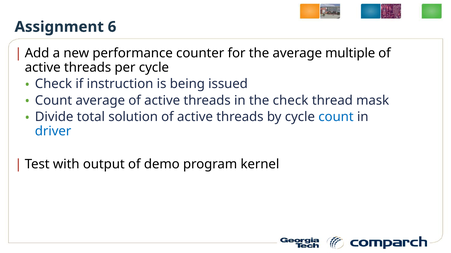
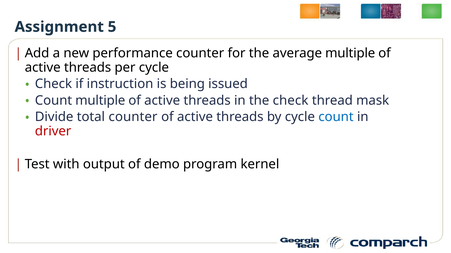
6: 6 -> 5
Count average: average -> multiple
total solution: solution -> counter
driver colour: blue -> red
